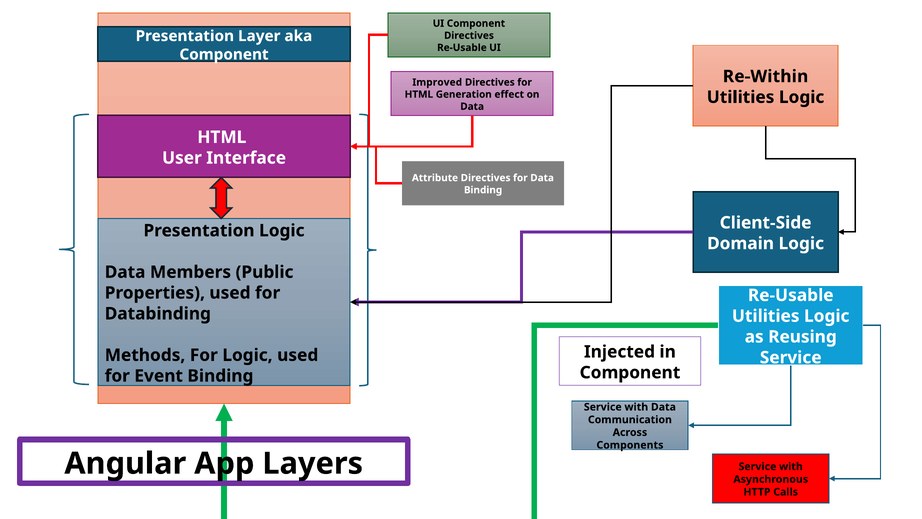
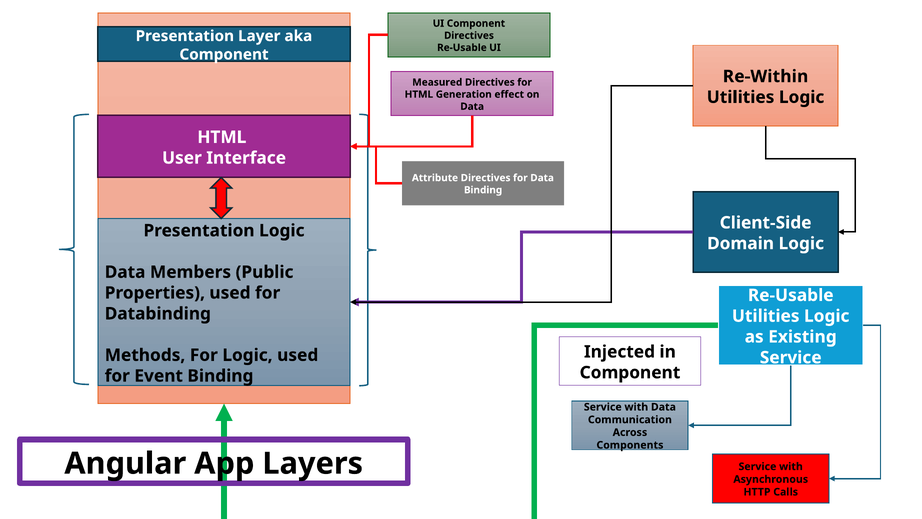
Improved: Improved -> Measured
Reusing: Reusing -> Existing
